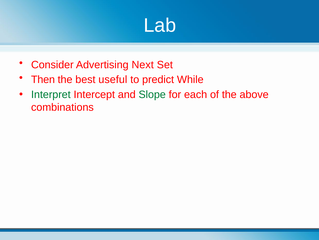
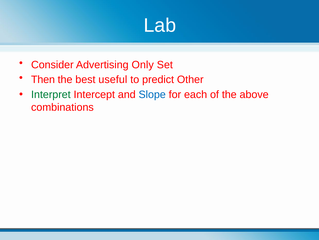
Next: Next -> Only
While: While -> Other
Slope colour: green -> blue
